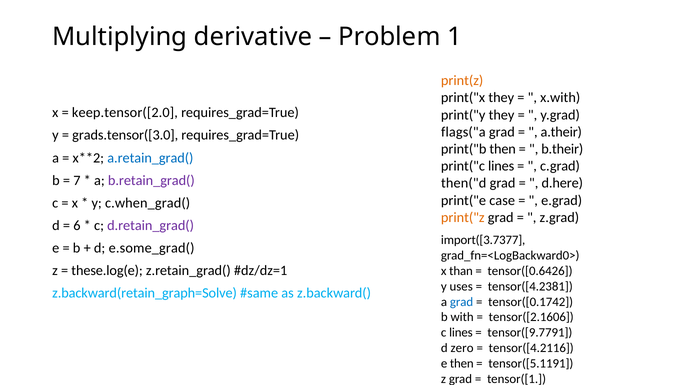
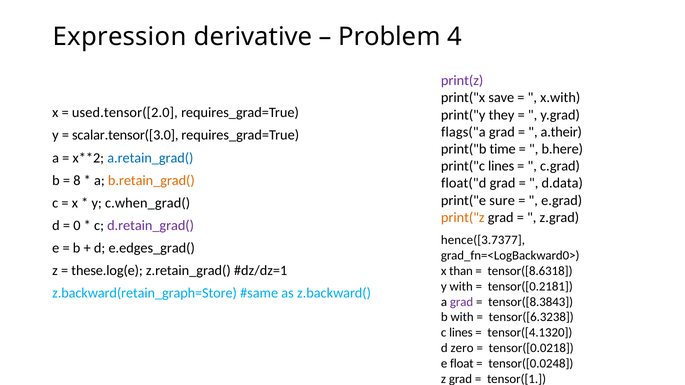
Multiplying: Multiplying -> Expression
1: 1 -> 4
print(z colour: orange -> purple
print("x they: they -> save
keep.tensor([2.0: keep.tensor([2.0 -> used.tensor([2.0
grads.tensor([3.0: grads.tensor([3.0 -> scalar.tensor([3.0
print("b then: then -> time
b.their: b.their -> b.here
7: 7 -> 8
b.retain_grad( colour: purple -> orange
then("d: then("d -> float("d
d.here: d.here -> d.data
case: case -> sure
6: 6 -> 0
import([3.7377: import([3.7377 -> hence([3.7377
e.some_grad(: e.some_grad( -> e.edges_grad(
tensor([0.6426: tensor([0.6426 -> tensor([8.6318
y uses: uses -> with
tensor([4.2381: tensor([4.2381 -> tensor([0.2181
z.backward(retain_graph=Solve: z.backward(retain_graph=Solve -> z.backward(retain_graph=Store
grad at (462, 302) colour: blue -> purple
tensor([0.1742: tensor([0.1742 -> tensor([8.3843
tensor([2.1606: tensor([2.1606 -> tensor([6.3238
tensor([9.7791: tensor([9.7791 -> tensor([4.1320
tensor([4.2116: tensor([4.2116 -> tensor([0.0218
e then: then -> float
tensor([5.1191: tensor([5.1191 -> tensor([0.0248
